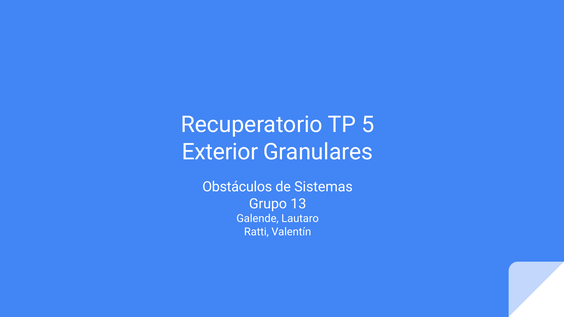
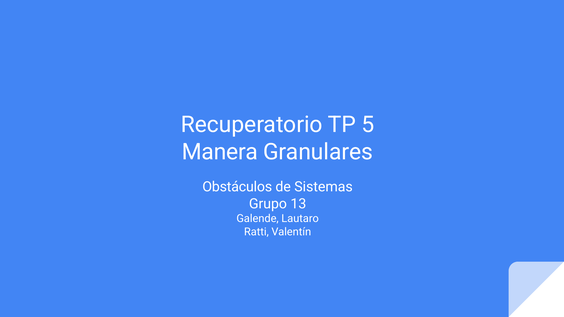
Exterior: Exterior -> Manera
